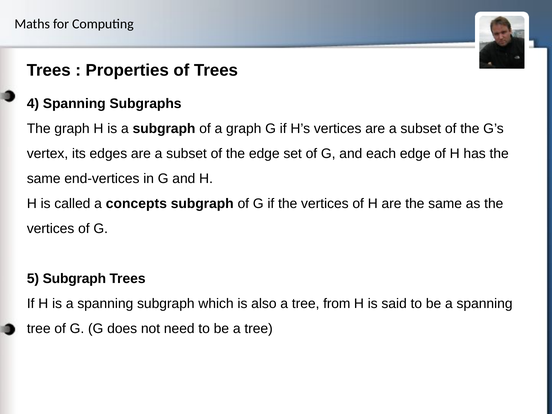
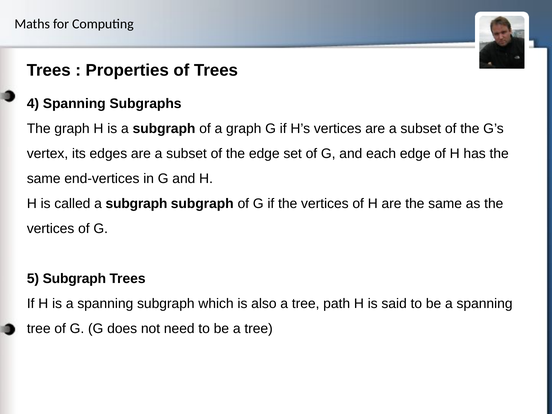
called a concepts: concepts -> subgraph
from: from -> path
